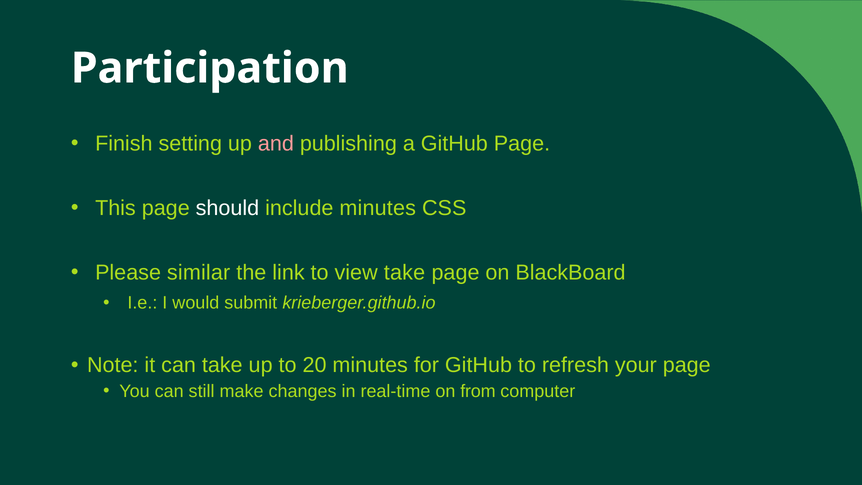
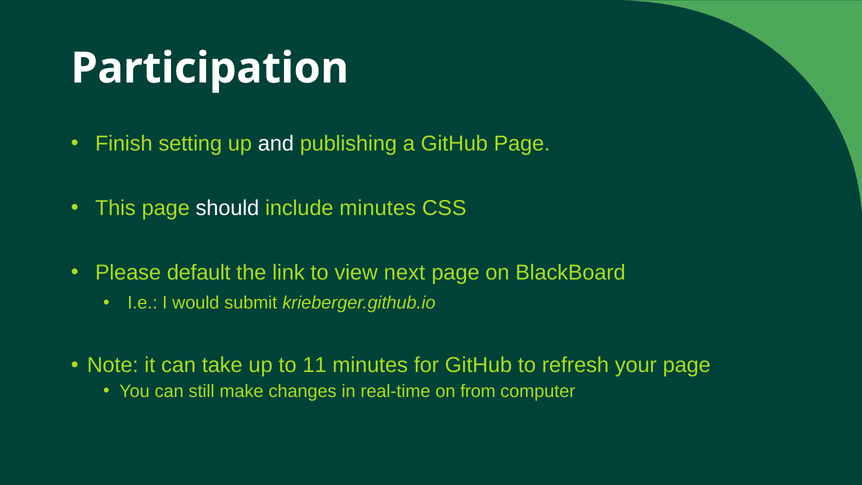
and colour: pink -> white
similar: similar -> default
view take: take -> next
20: 20 -> 11
